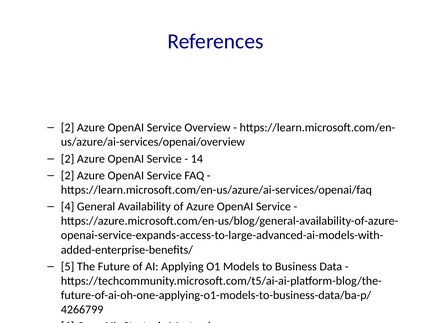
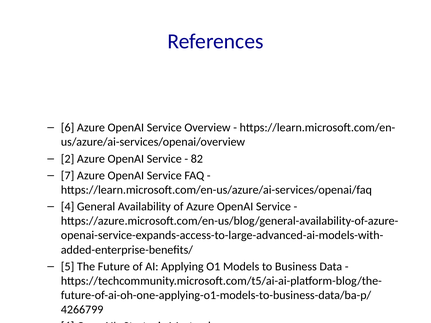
2 at (68, 128): 2 -> 6
14: 14 -> 82
2 at (68, 176): 2 -> 7
